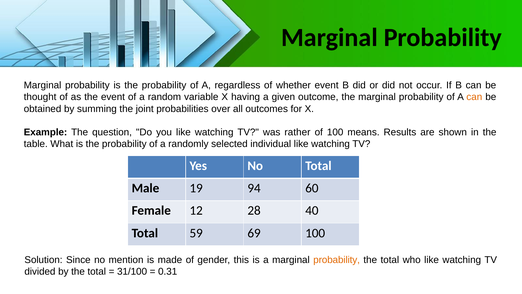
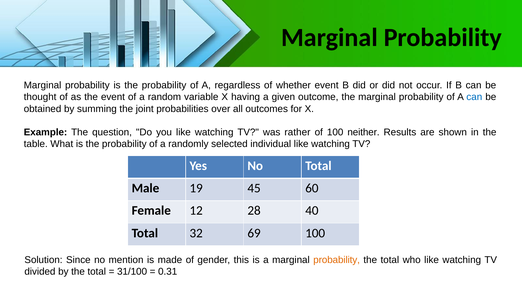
can at (474, 97) colour: orange -> blue
means: means -> neither
94: 94 -> 45
59: 59 -> 32
